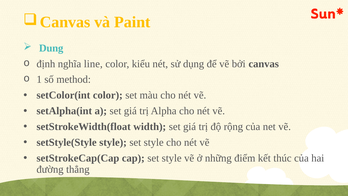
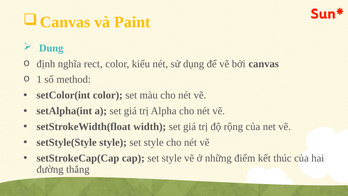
line: line -> rect
